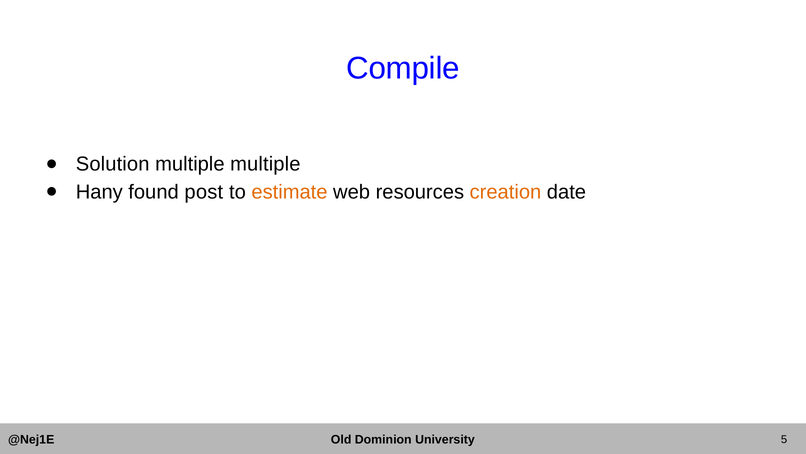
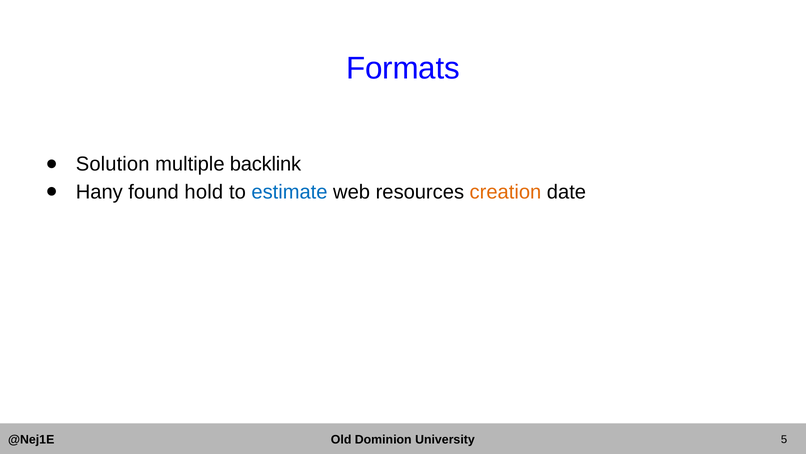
Compile: Compile -> Formats
multiple multiple: multiple -> backlink
post: post -> hold
estimate colour: orange -> blue
